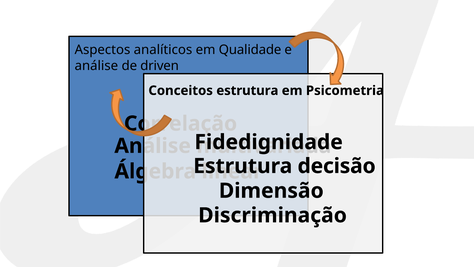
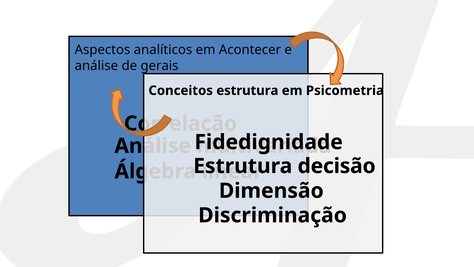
Qualidade: Qualidade -> Acontecer
driven: driven -> gerais
